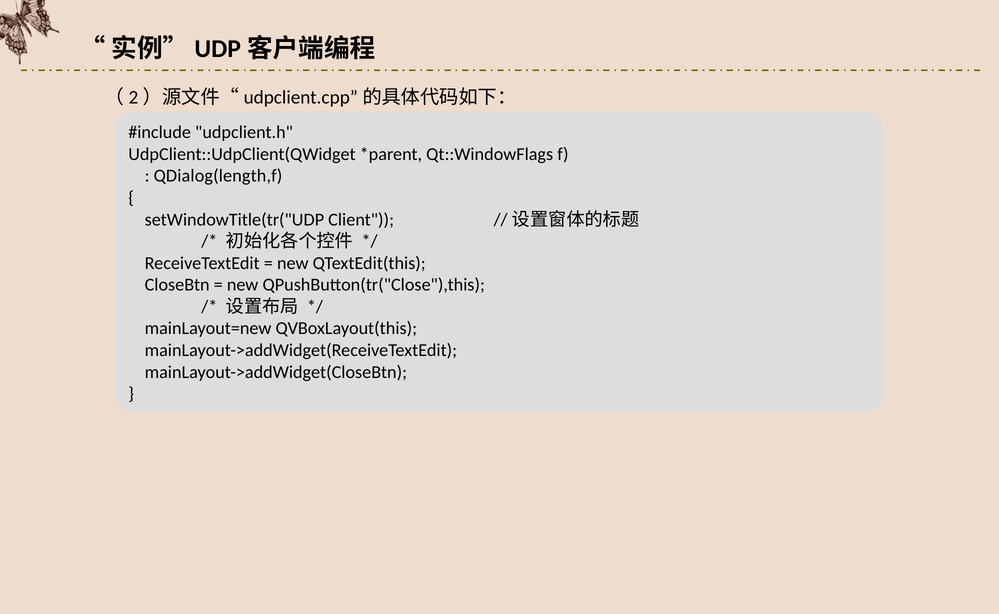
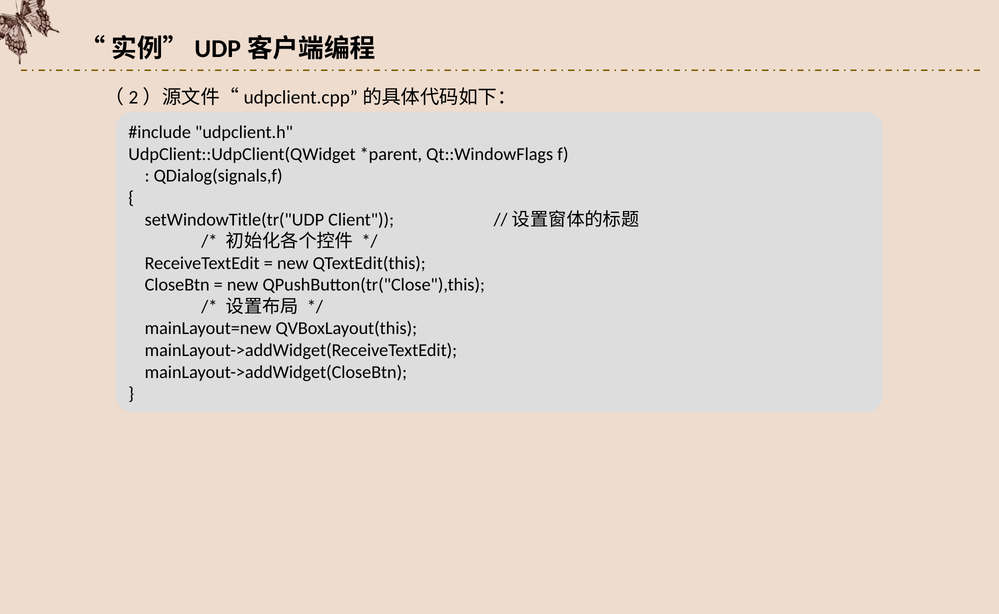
QDialog(length,f: QDialog(length,f -> QDialog(signals,f
